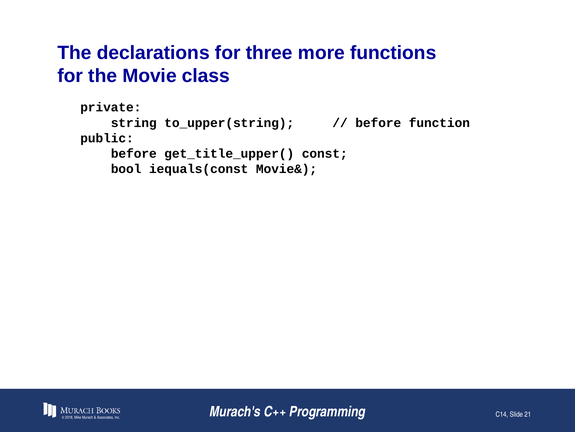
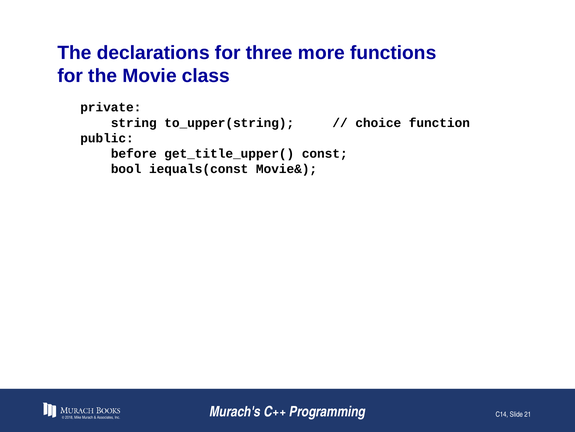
before at (378, 123): before -> choice
